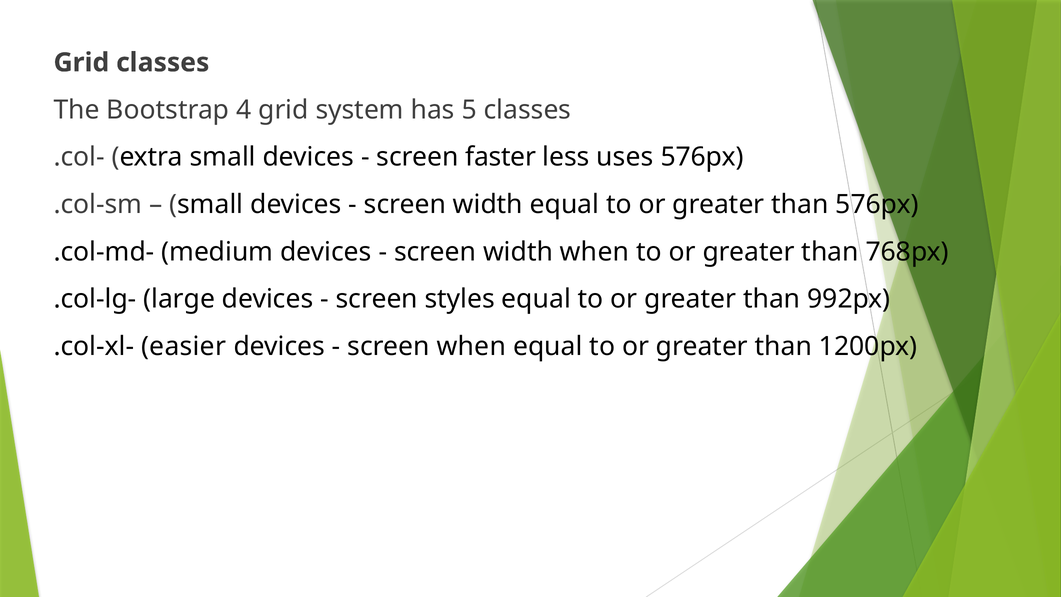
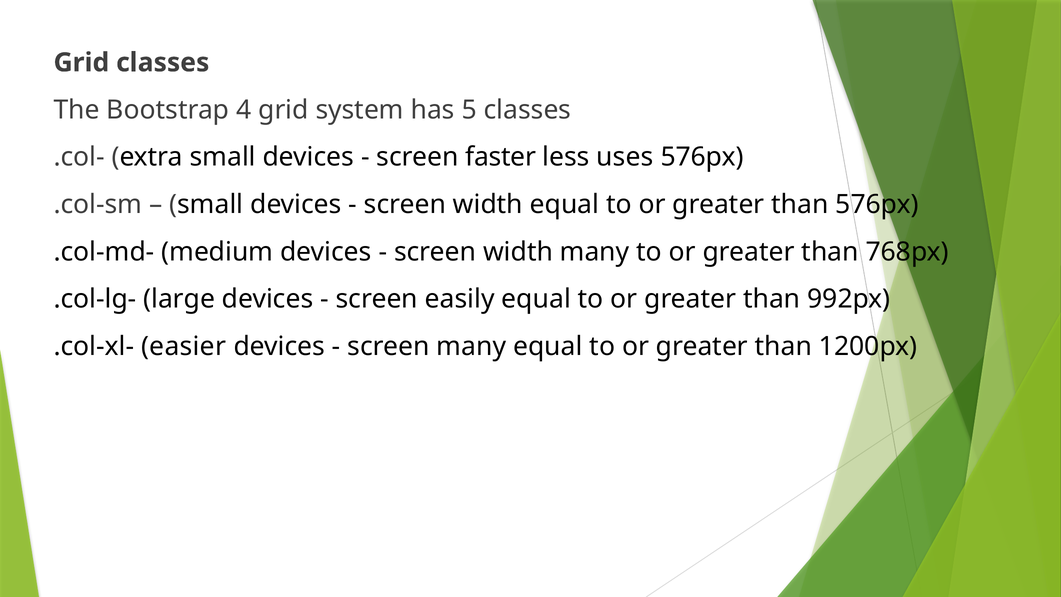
width when: when -> many
styles: styles -> easily
screen when: when -> many
